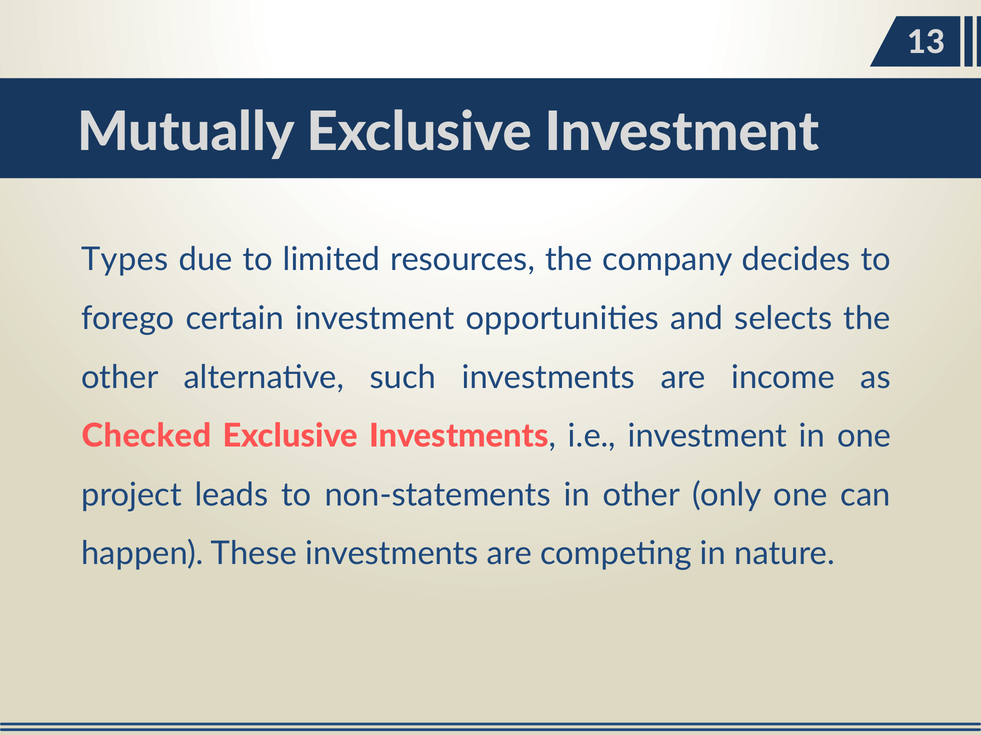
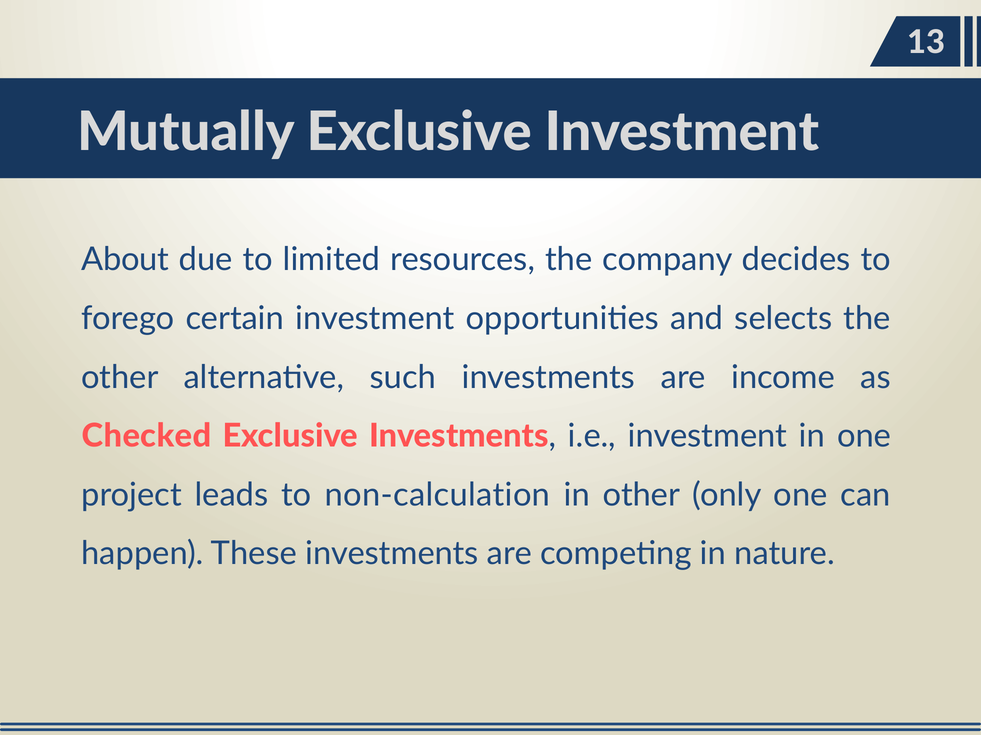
Types: Types -> About
non-statements: non-statements -> non-calculation
